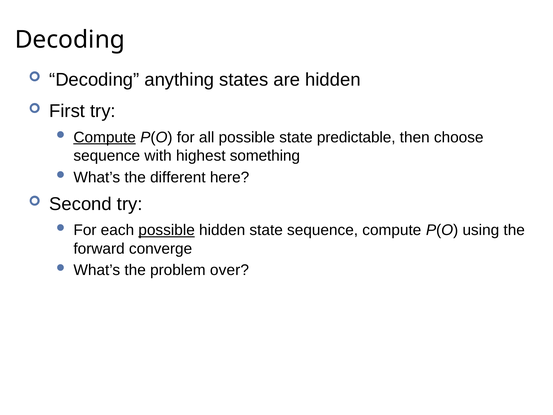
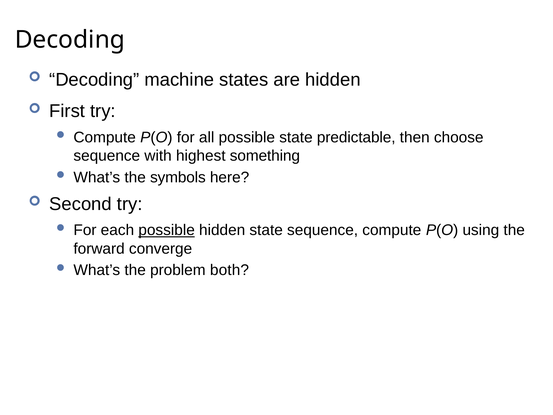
anything: anything -> machine
Compute at (105, 137) underline: present -> none
different: different -> symbols
over: over -> both
